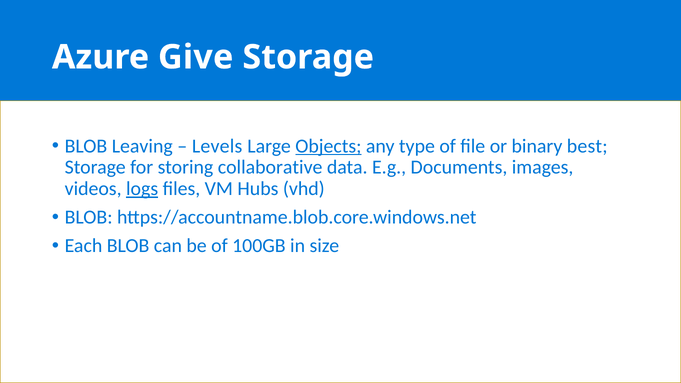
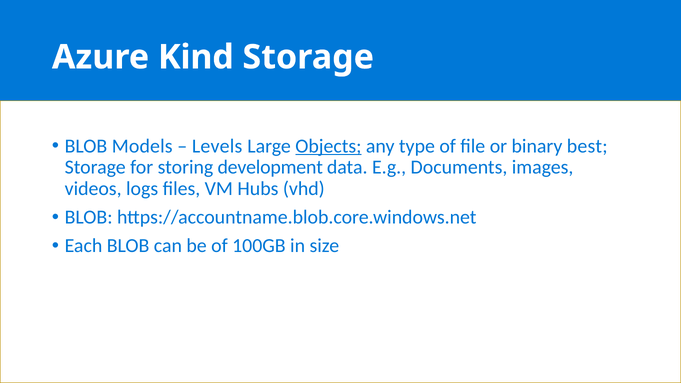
Give: Give -> Kind
Leaving: Leaving -> Models
collaborative: collaborative -> development
logs underline: present -> none
